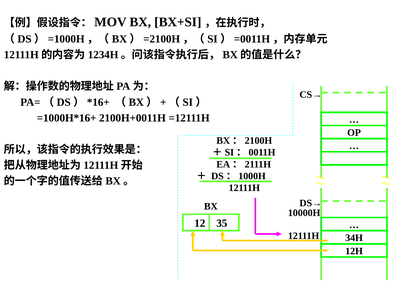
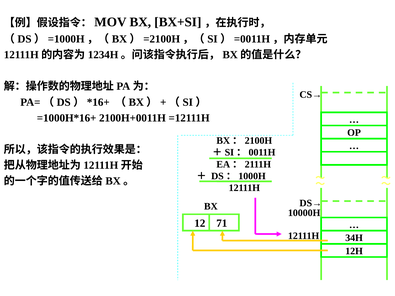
35: 35 -> 71
